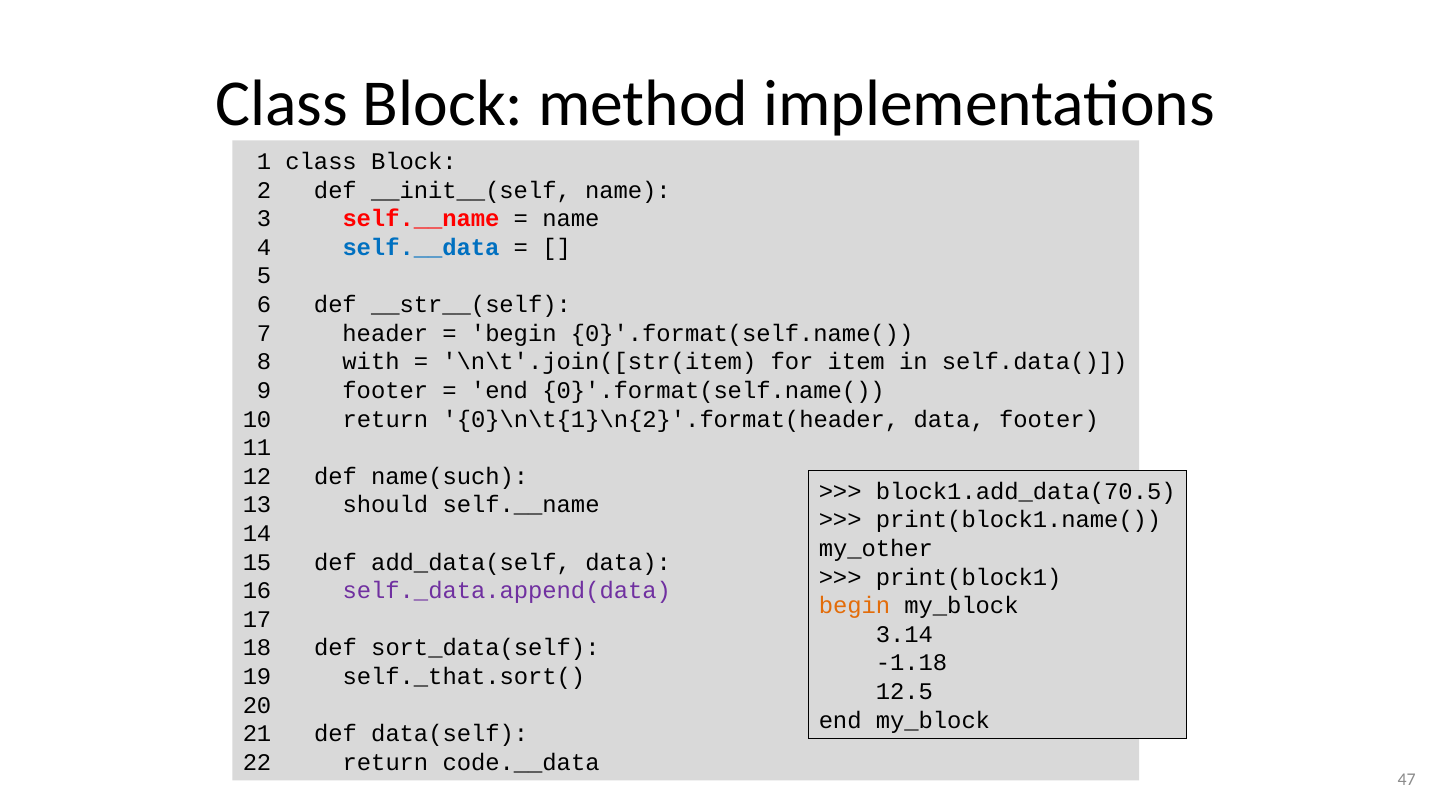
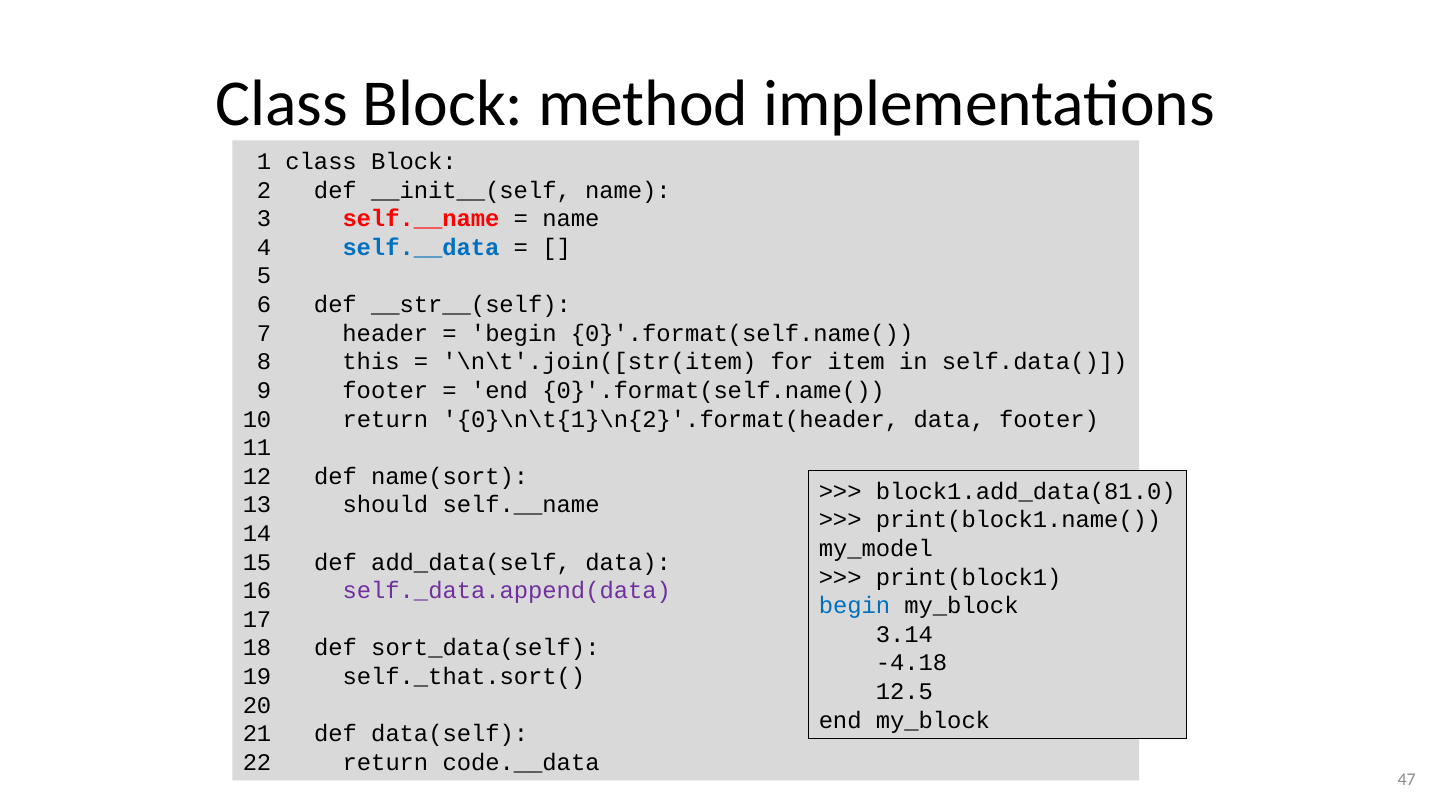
with: with -> this
name(such: name(such -> name(sort
block1.add_data(70.5: block1.add_data(70.5 -> block1.add_data(81.0
my_other: my_other -> my_model
begin at (855, 606) colour: orange -> blue
-1.18: -1.18 -> -4.18
